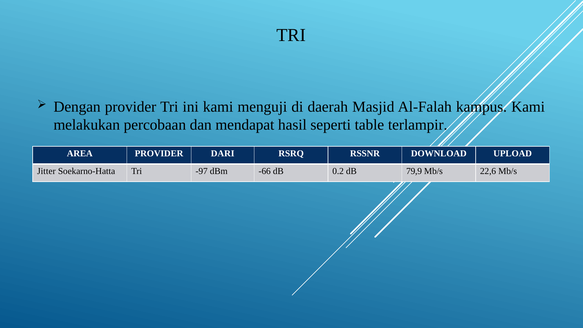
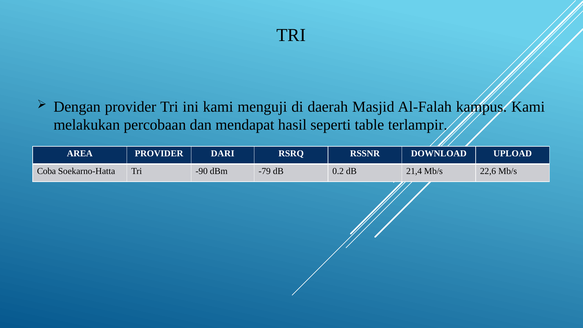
Jitter: Jitter -> Coba
-97: -97 -> -90
-66: -66 -> -79
79,9: 79,9 -> 21,4
